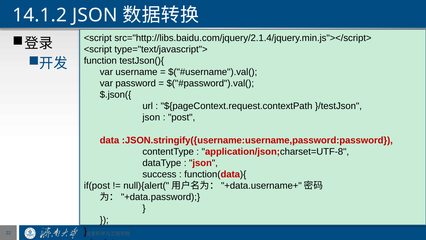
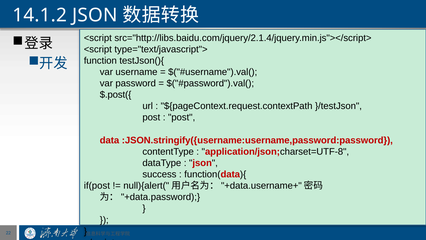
$.json({: $.json({ -> $.post({
json at (151, 117): json -> post
